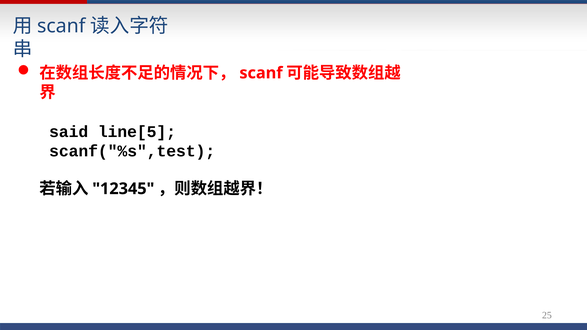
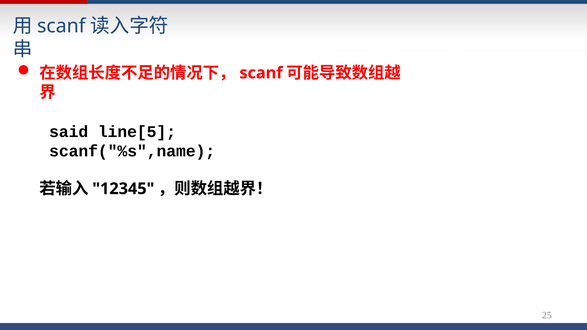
scanf("%s",test: scanf("%s",test -> scanf("%s",name
